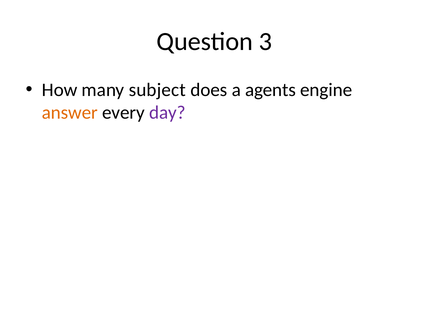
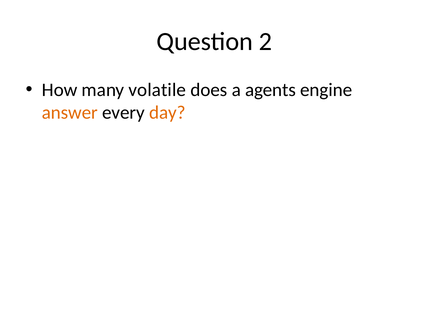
3: 3 -> 2
subject: subject -> volatile
day colour: purple -> orange
